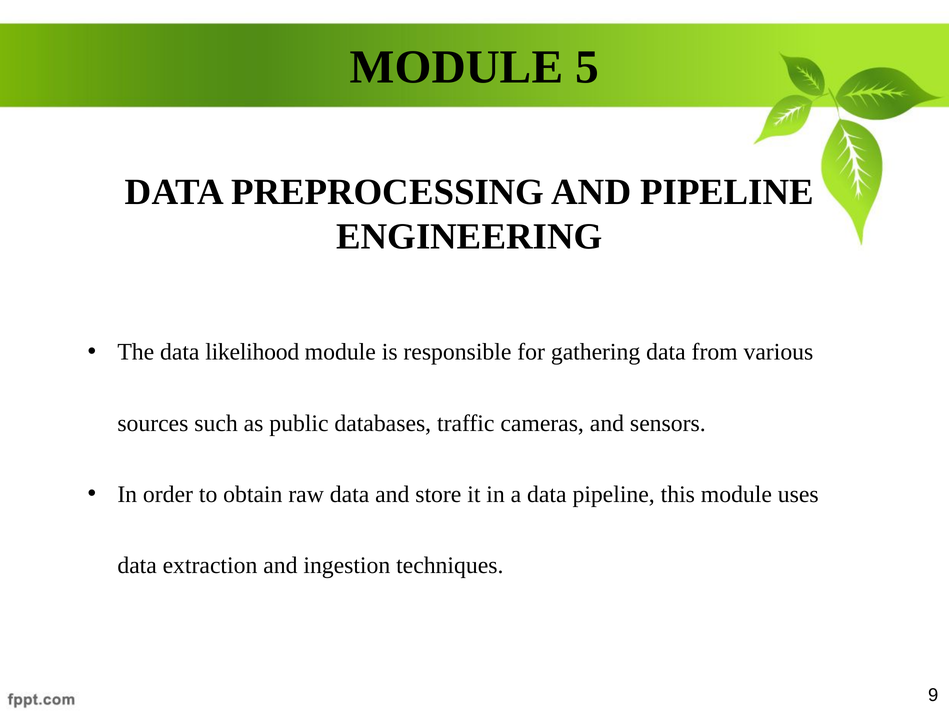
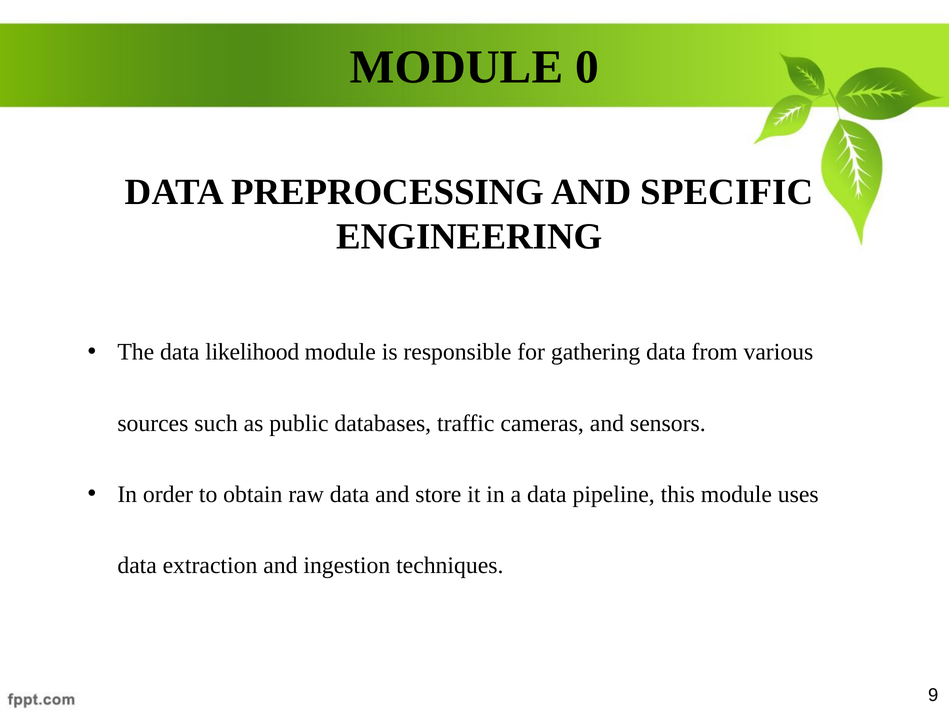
5: 5 -> 0
AND PIPELINE: PIPELINE -> SPECIFIC
